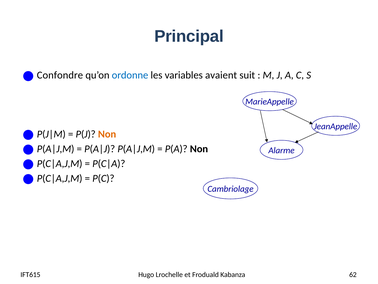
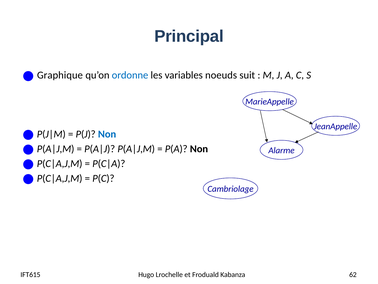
Confondre: Confondre -> Graphique
avaient: avaient -> noeuds
Non at (107, 134) colour: orange -> blue
